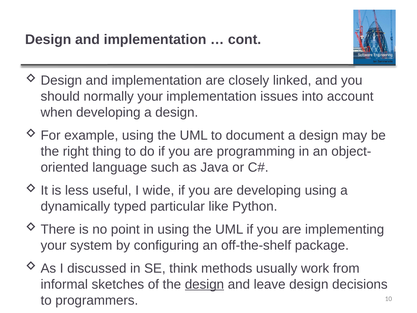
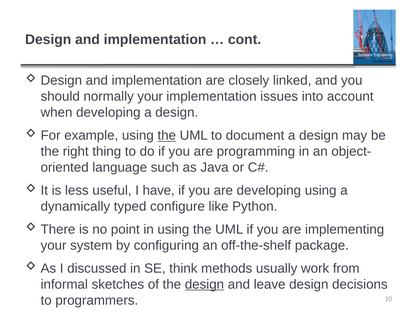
the at (167, 135) underline: none -> present
wide: wide -> have
particular: particular -> configure
